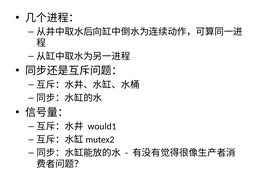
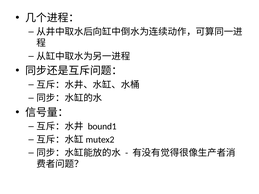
would1: would1 -> bound1
